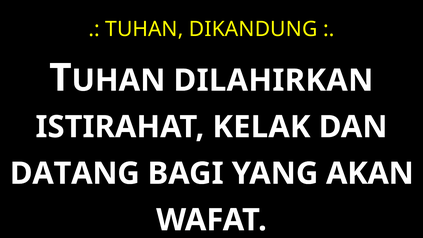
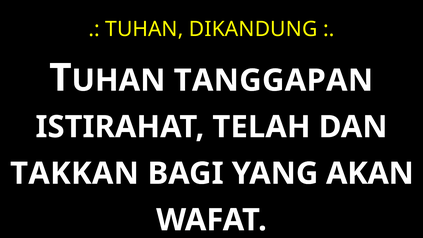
DILAHIRKAN: DILAHIRKAN -> TANGGAPAN
KELAK: KELAK -> TELAH
DATANG: DATANG -> TAKKAN
